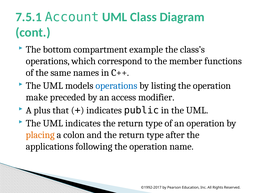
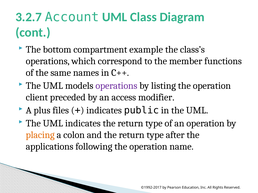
7.5.1: 7.5.1 -> 3.2.7
operations at (116, 86) colour: blue -> purple
make: make -> client
that: that -> files
